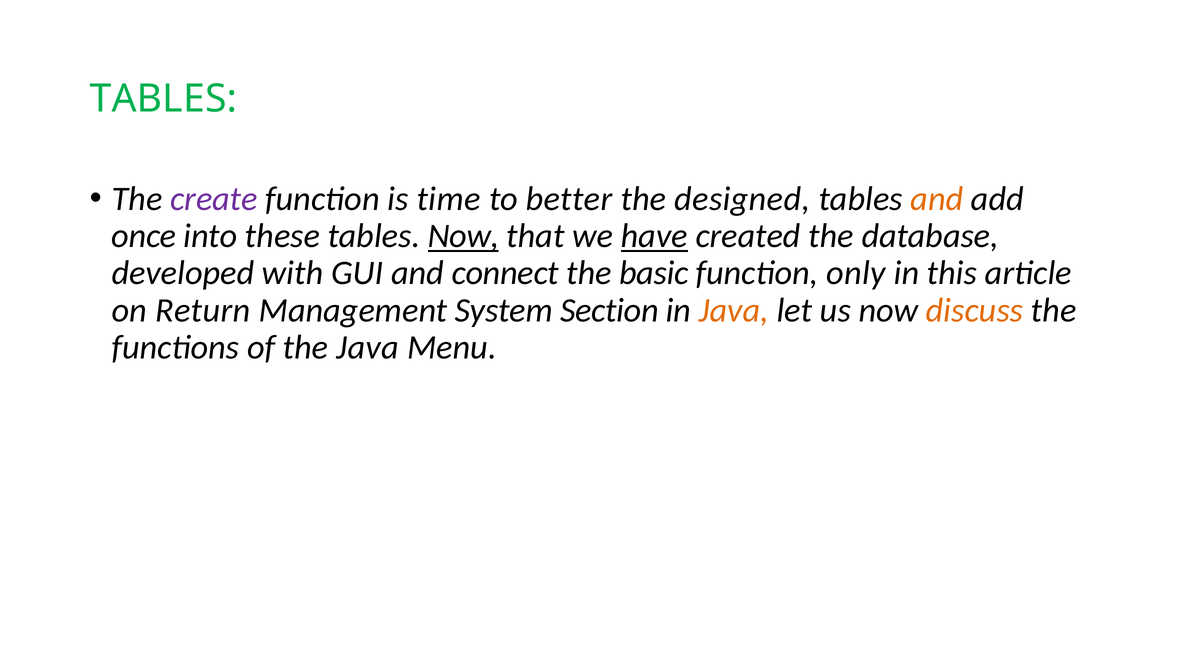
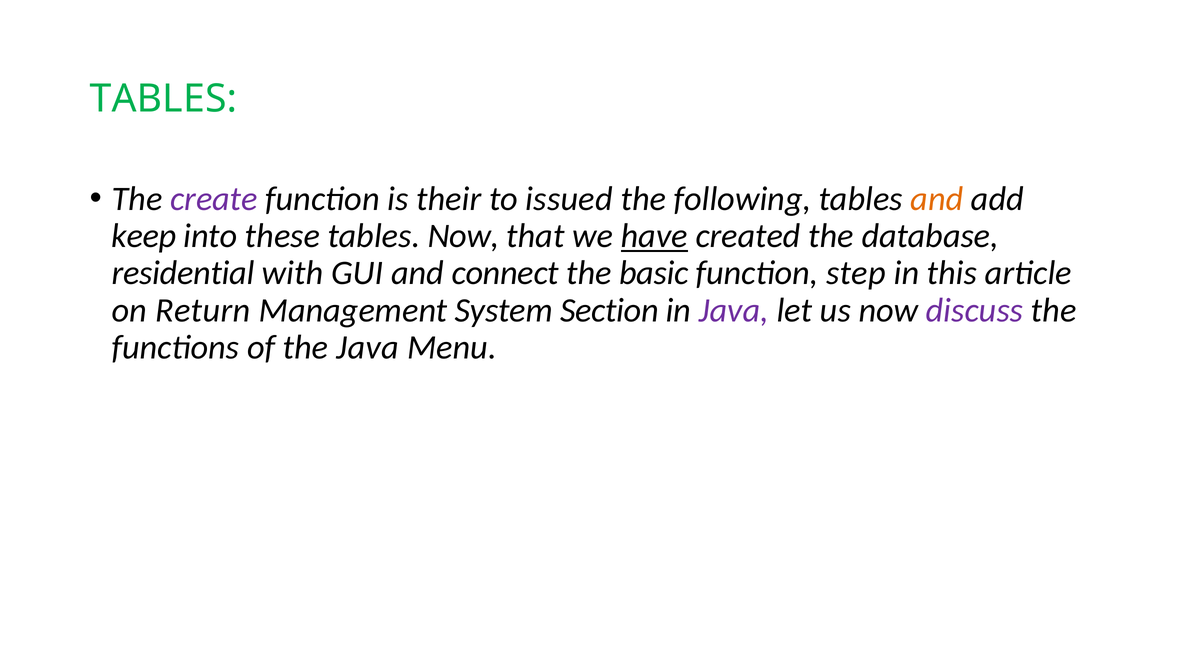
time: time -> their
better: better -> issued
designed: designed -> following
once: once -> keep
Now at (463, 236) underline: present -> none
developed: developed -> residential
only: only -> step
Java at (734, 310) colour: orange -> purple
discuss colour: orange -> purple
